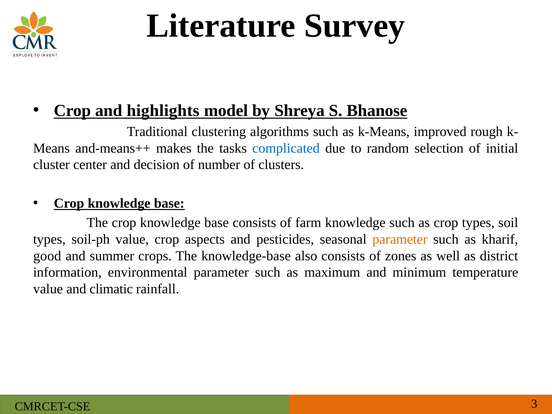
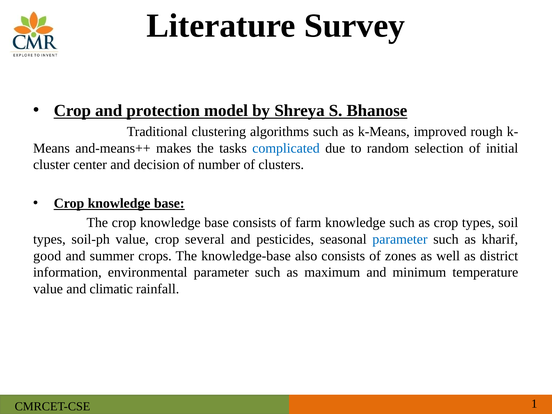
highlights: highlights -> protection
aspects: aspects -> several
parameter at (400, 239) colour: orange -> blue
3: 3 -> 1
